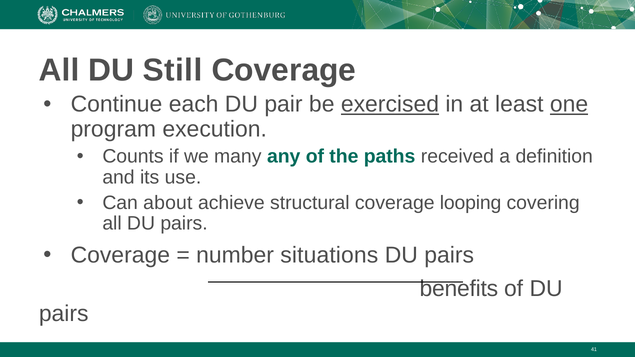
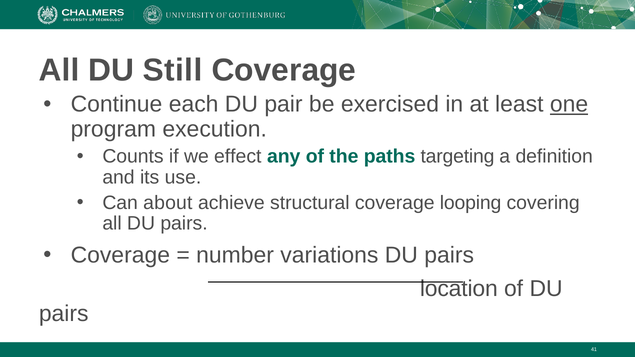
exercised underline: present -> none
many: many -> effect
received: received -> targeting
situations: situations -> variations
benefits: benefits -> location
